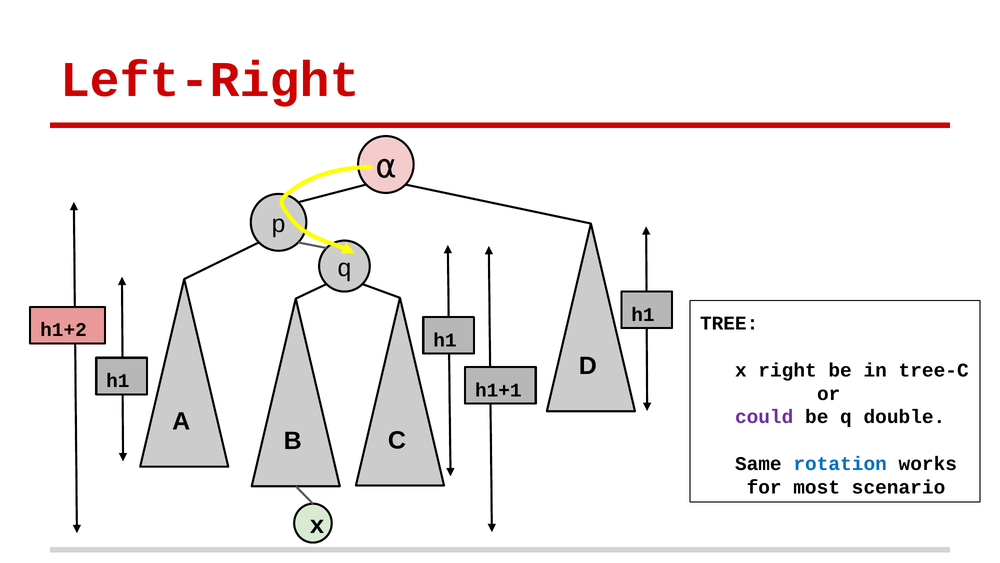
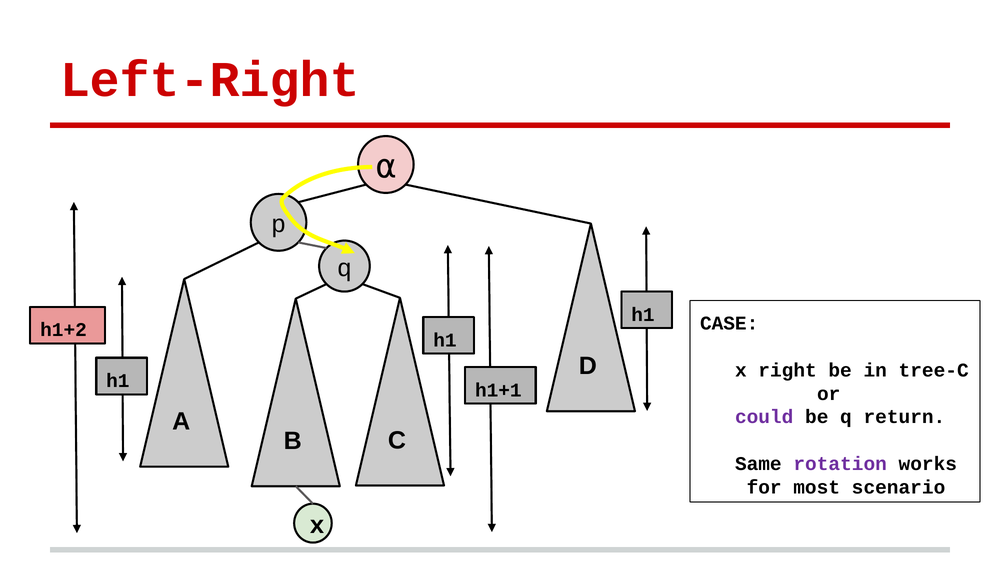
TREE: TREE -> CASE
double: double -> return
rotation colour: blue -> purple
